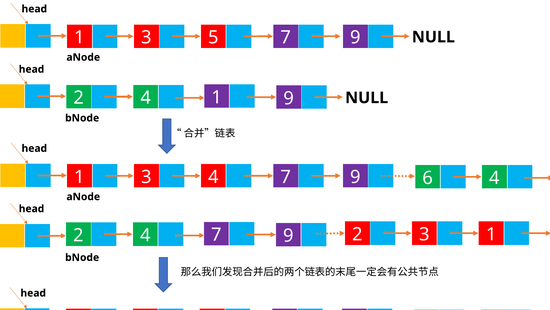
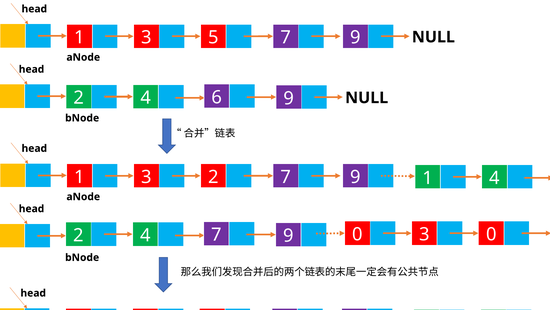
4 1: 1 -> 6
3 4: 4 -> 2
9 6: 6 -> 1
7 2: 2 -> 0
3 1: 1 -> 0
